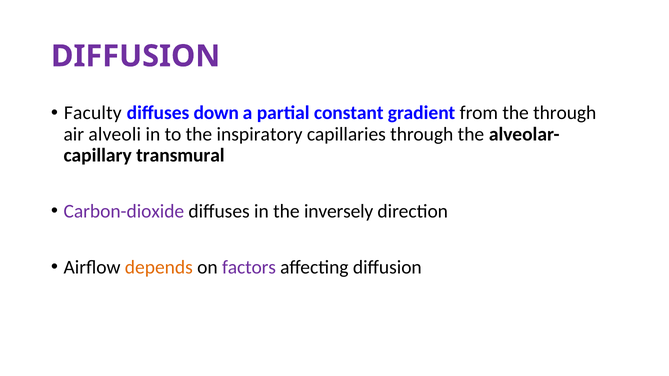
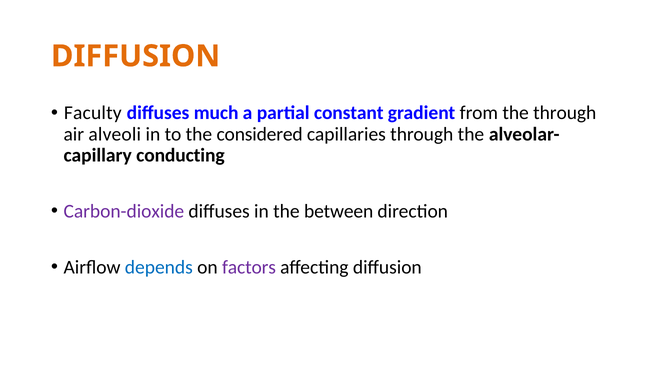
DIFFUSION at (136, 56) colour: purple -> orange
down: down -> much
inspiratory: inspiratory -> considered
transmural: transmural -> conducting
inversely: inversely -> between
depends colour: orange -> blue
